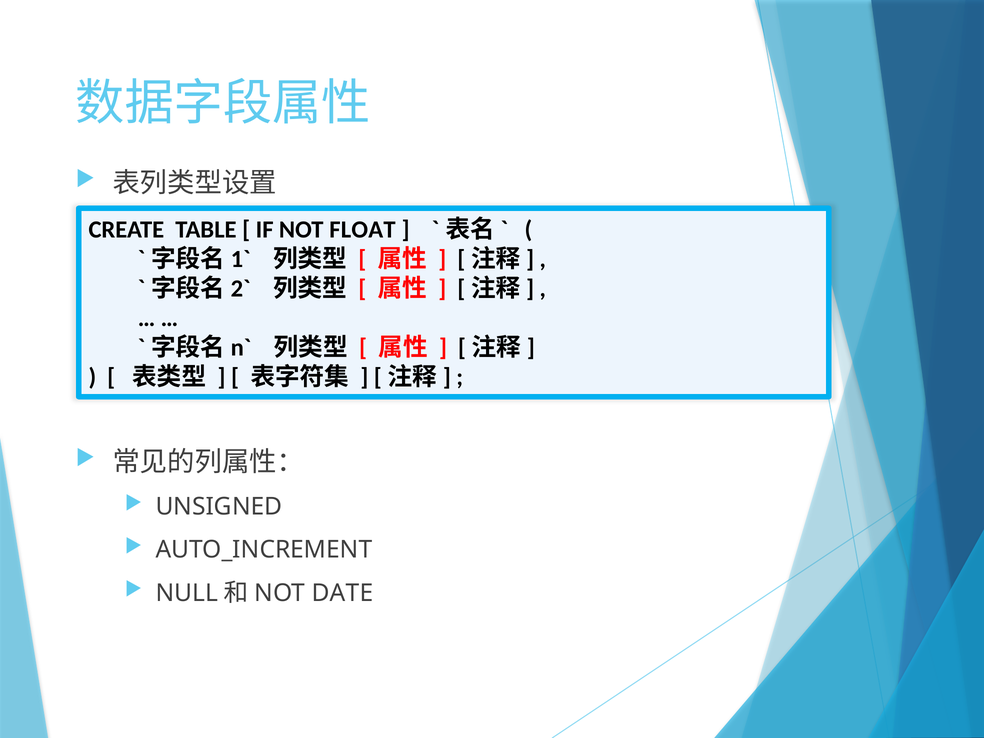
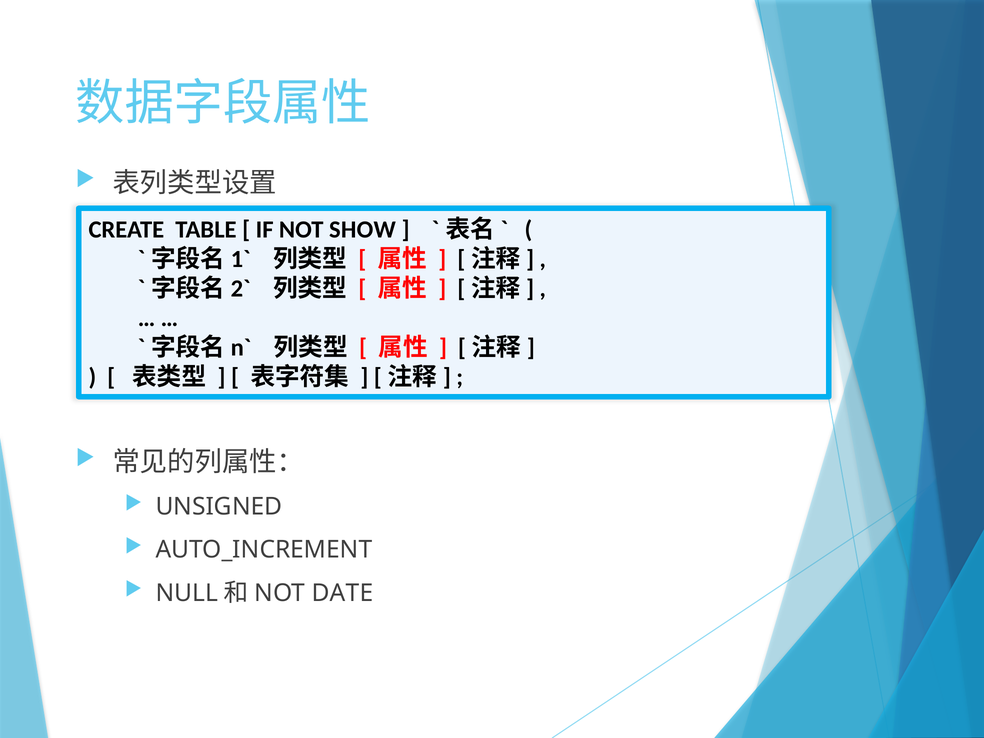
FLOAT: FLOAT -> SHOW
